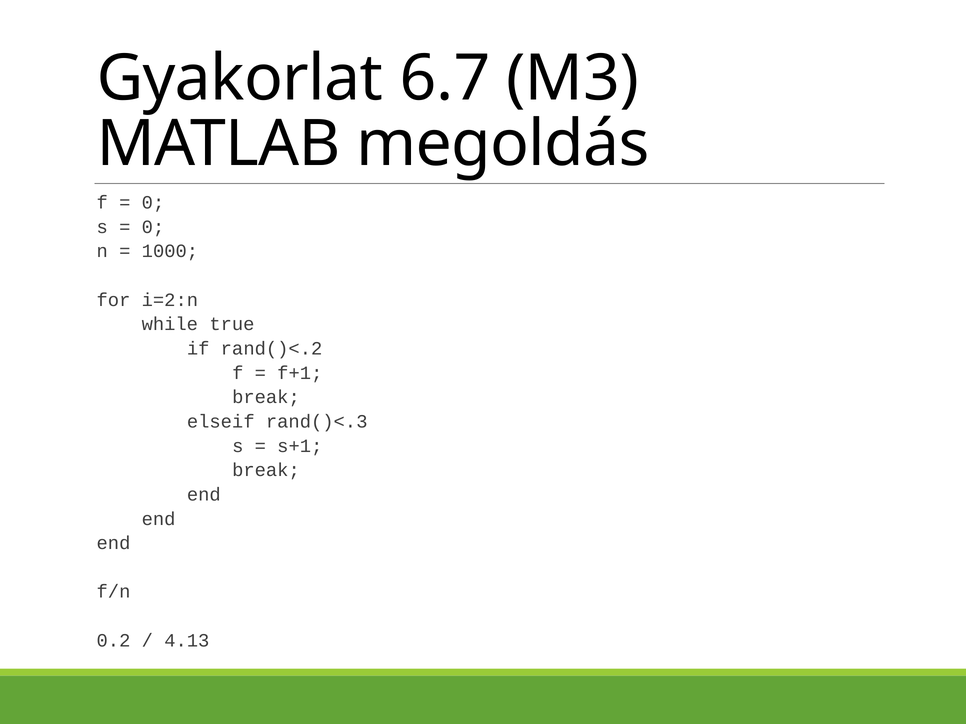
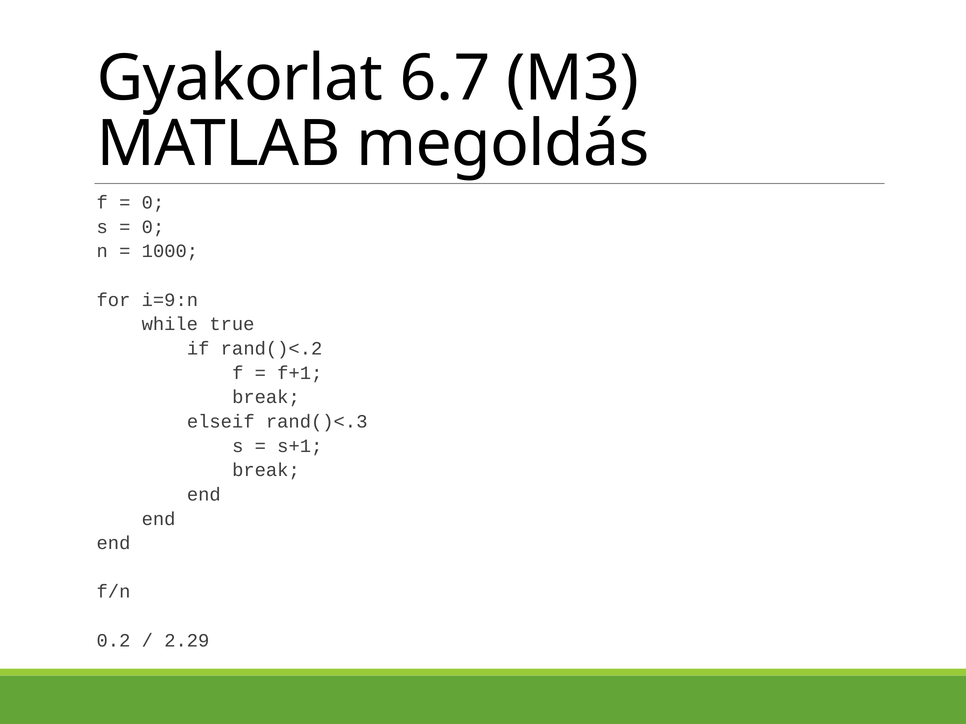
i=2:n: i=2:n -> i=9:n
4.13: 4.13 -> 2.29
